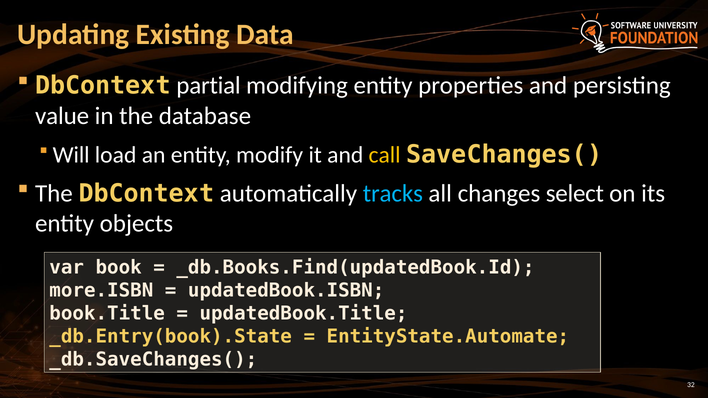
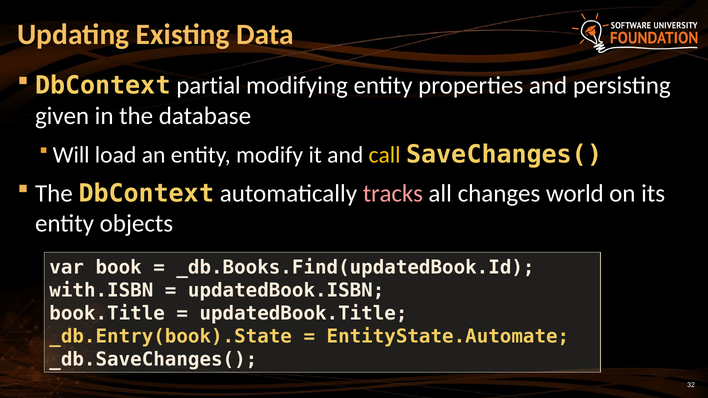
value: value -> given
tracks colour: light blue -> pink
select: select -> world
more.ISBN: more.ISBN -> with.ISBN
